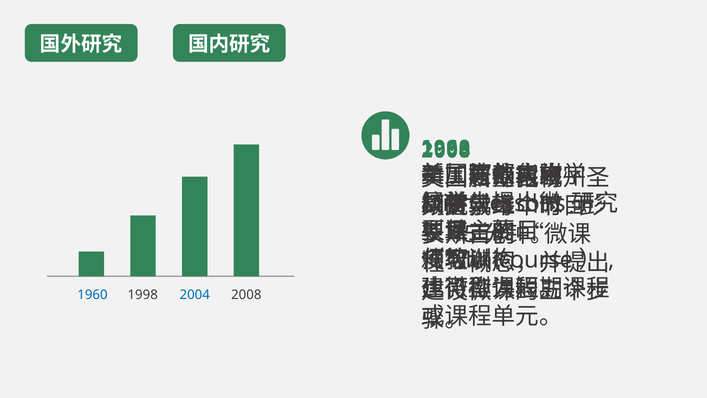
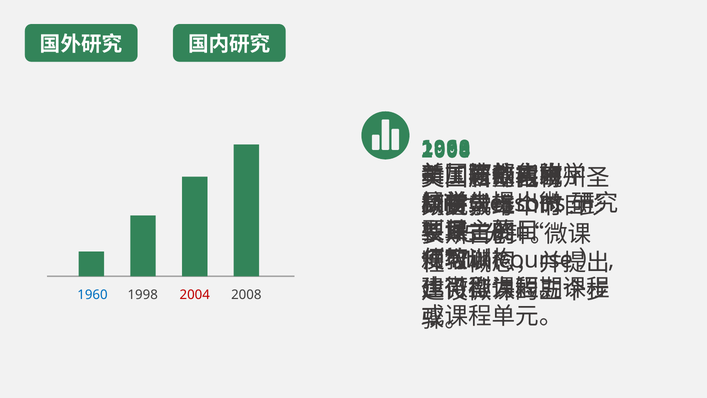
2004 at (195, 295) colour: blue -> red
